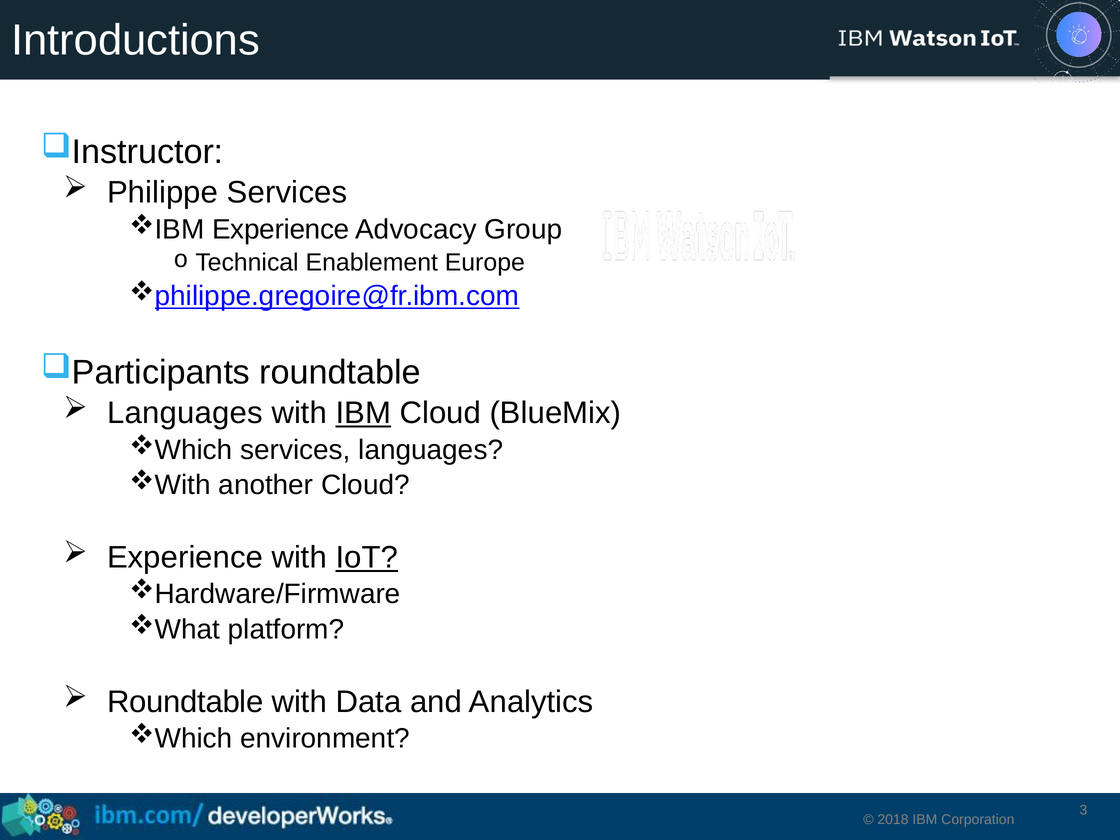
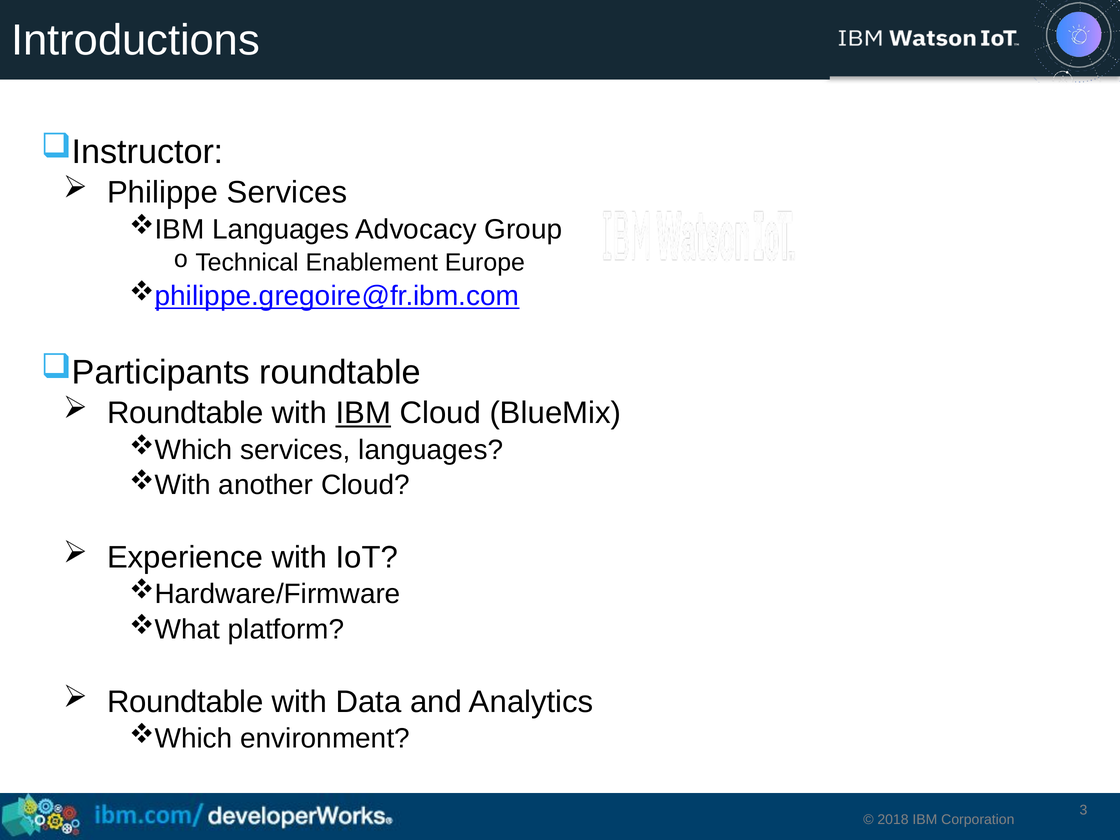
Experience at (281, 229): Experience -> Languages
Languages at (185, 413): Languages -> Roundtable
IoT underline: present -> none
